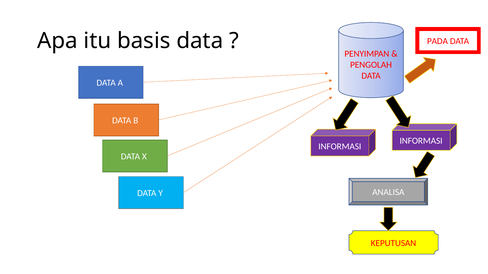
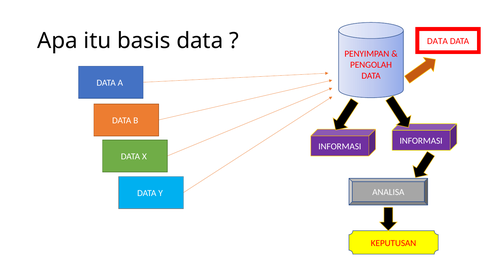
PADA at (437, 41): PADA -> DATA
